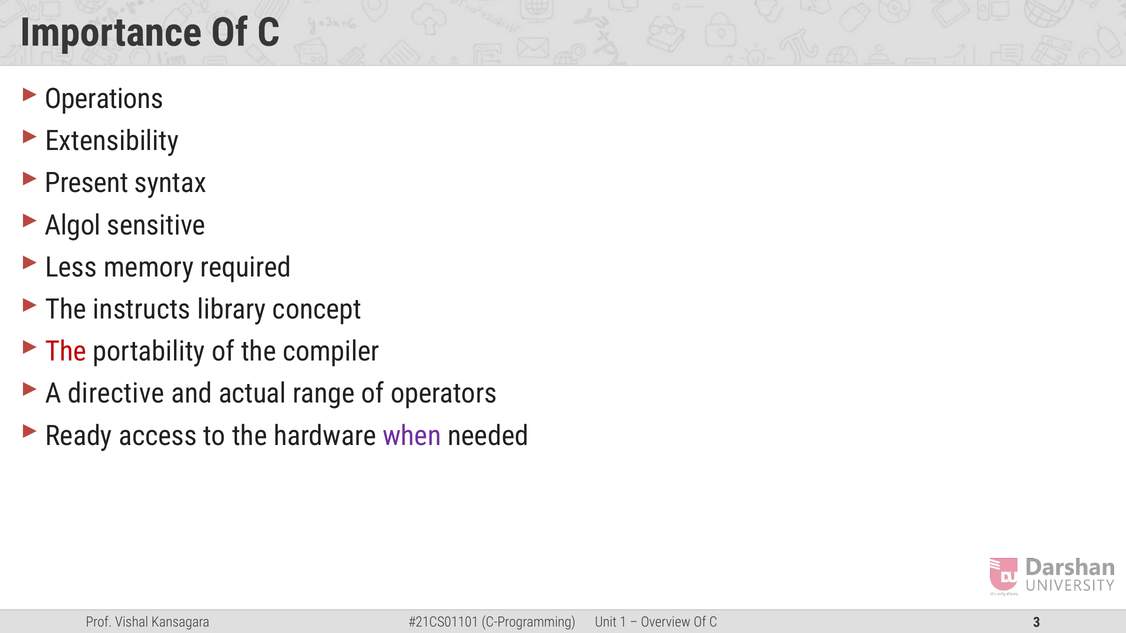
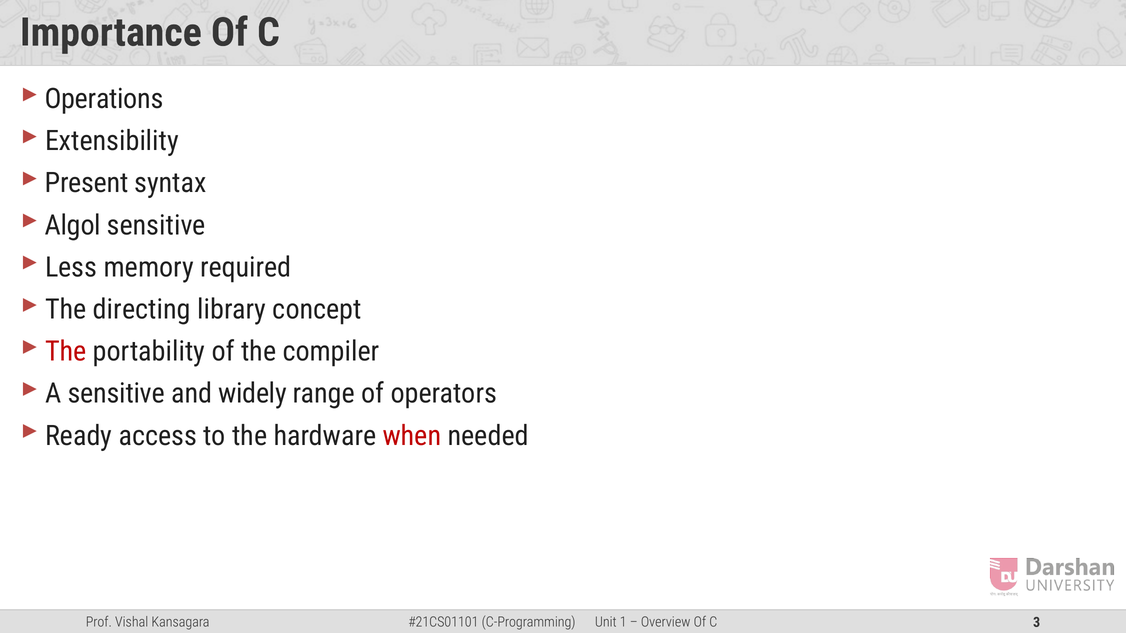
instructs: instructs -> directing
A directive: directive -> sensitive
actual: actual -> widely
when colour: purple -> red
